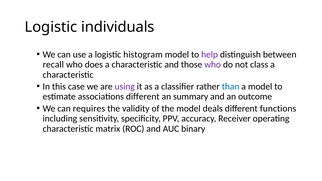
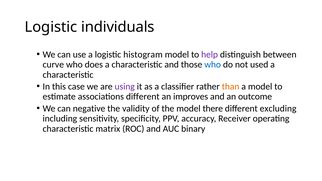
recall: recall -> curve
who at (213, 65) colour: purple -> blue
class: class -> used
than colour: blue -> orange
summary: summary -> improves
requires: requires -> negative
deals: deals -> there
functions: functions -> excluding
